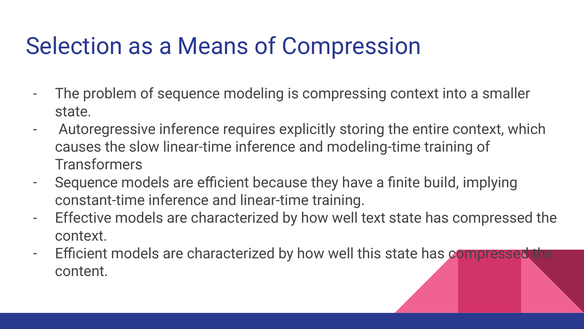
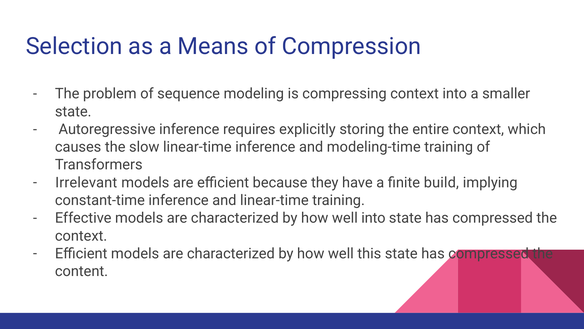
Sequence at (86, 182): Sequence -> Irrelevant
well text: text -> into
